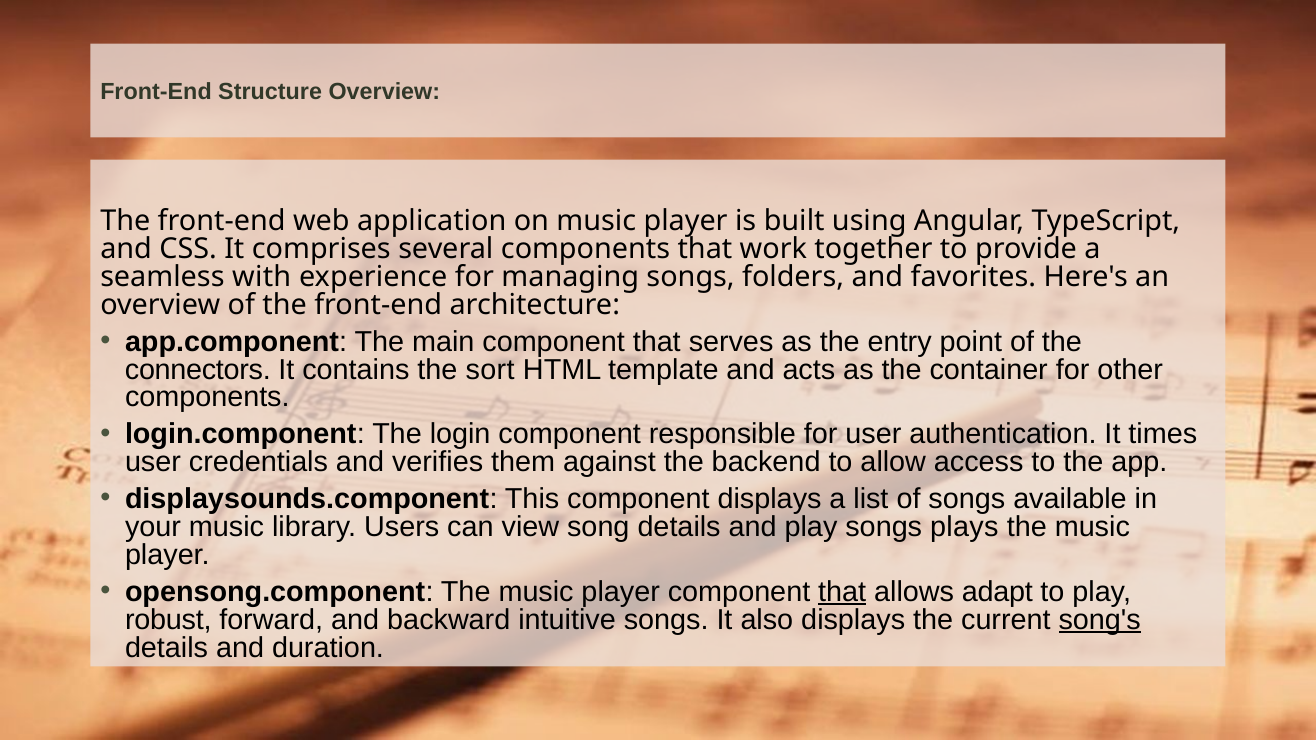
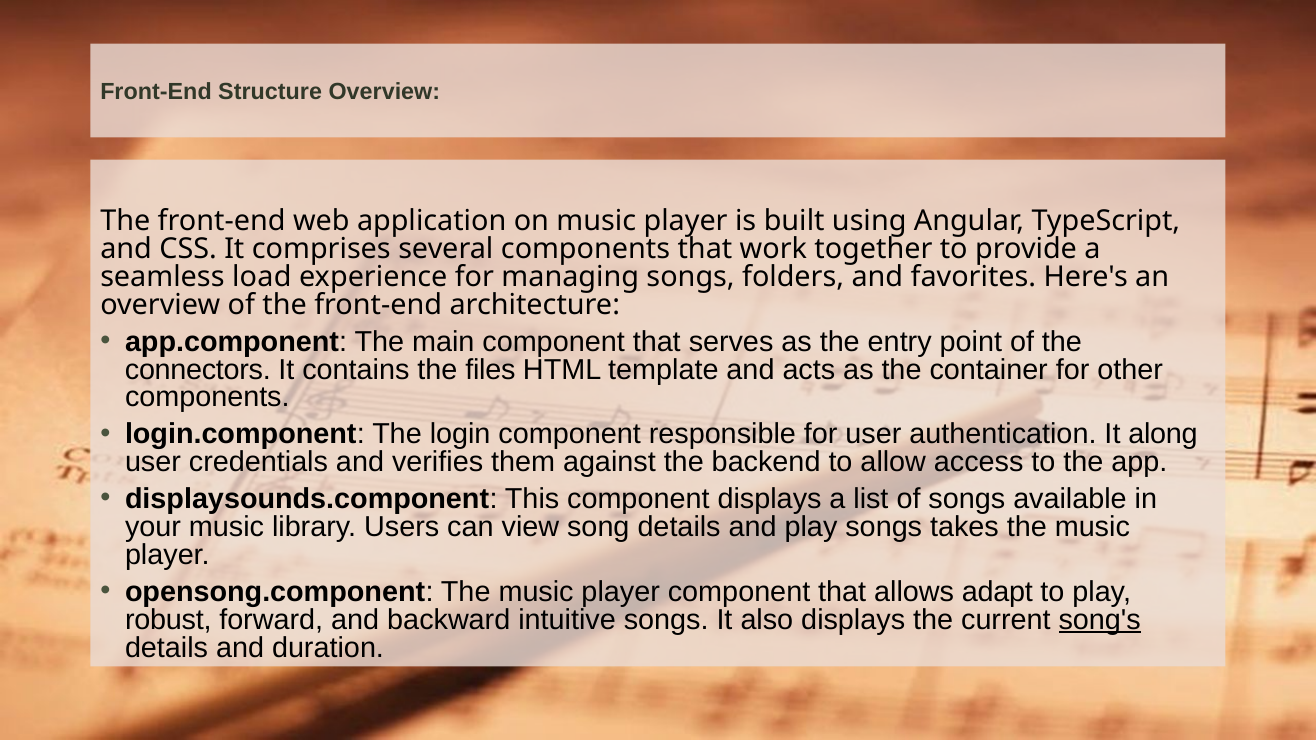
with: with -> load
sort: sort -> files
times: times -> along
plays: plays -> takes
that at (842, 592) underline: present -> none
